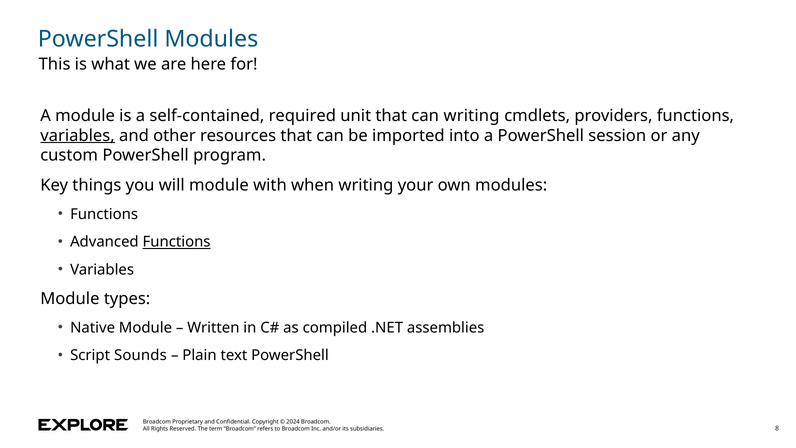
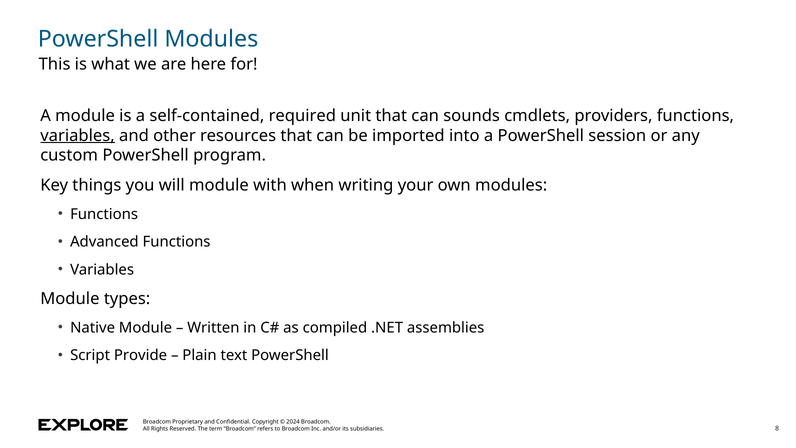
can writing: writing -> sounds
Functions at (177, 242) underline: present -> none
Sounds: Sounds -> Provide
